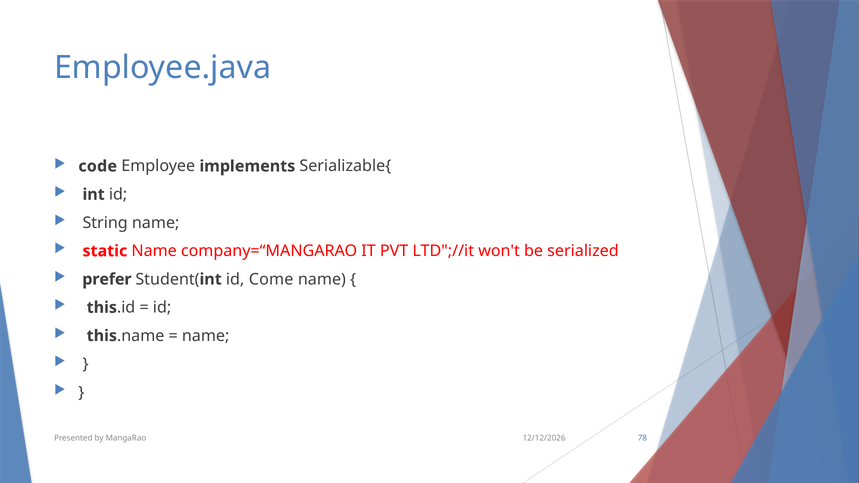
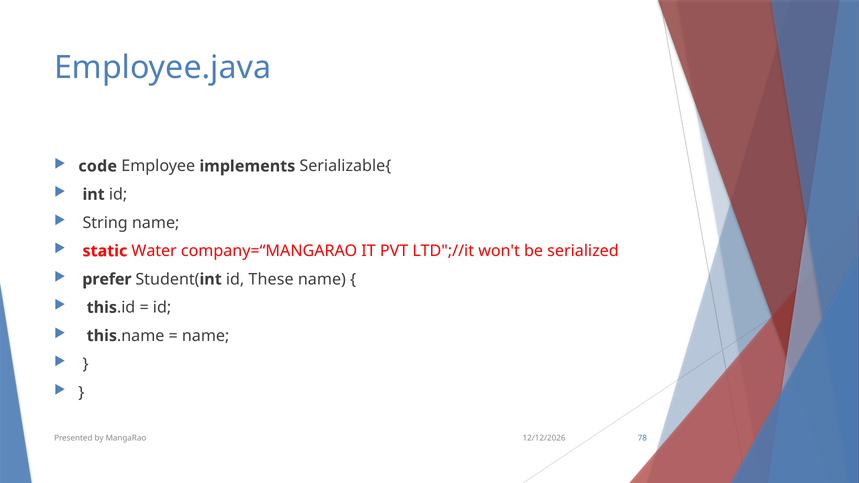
static Name: Name -> Water
Come: Come -> These
